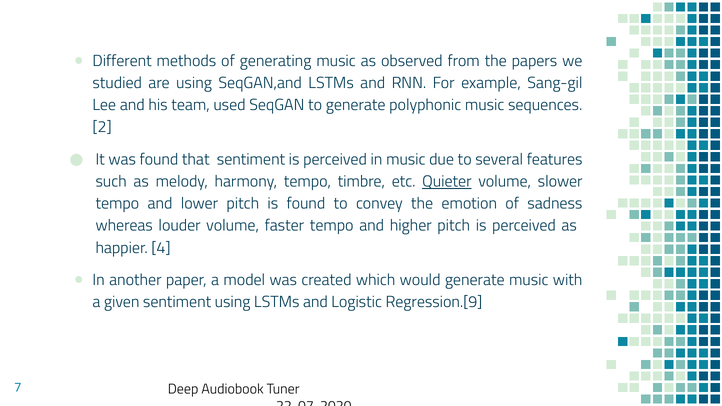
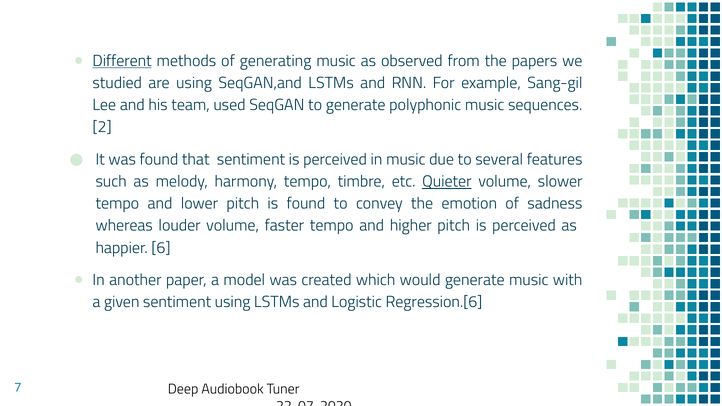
Different underline: none -> present
4: 4 -> 6
Regression.[9: Regression.[9 -> Regression.[6
